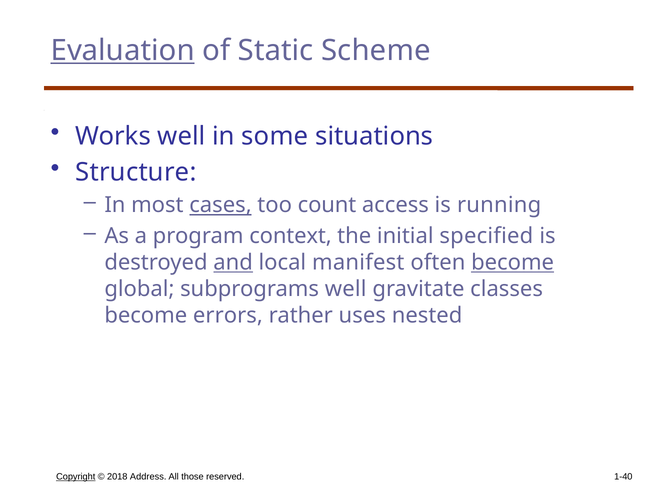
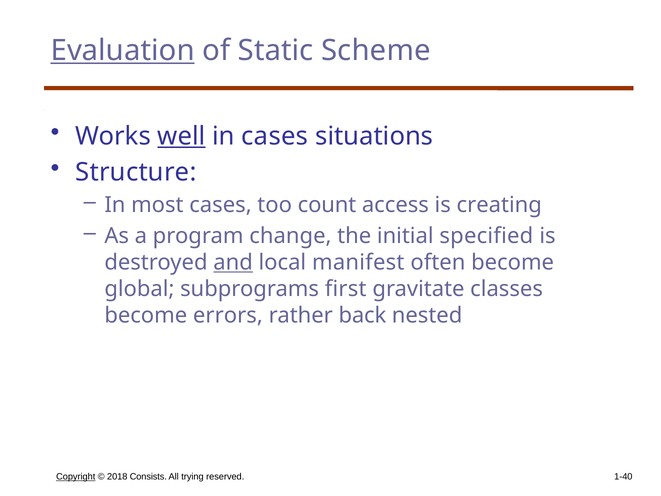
well at (181, 136) underline: none -> present
in some: some -> cases
cases at (220, 205) underline: present -> none
running: running -> creating
context: context -> change
become at (513, 262) underline: present -> none
subprograms well: well -> first
uses: uses -> back
Address: Address -> Consists
those: those -> trying
